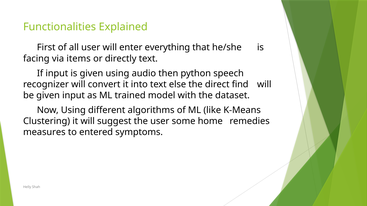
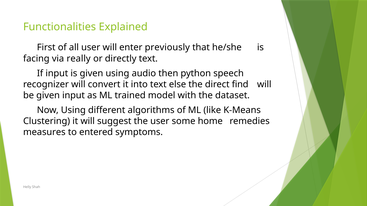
everything: everything -> previously
items: items -> really
